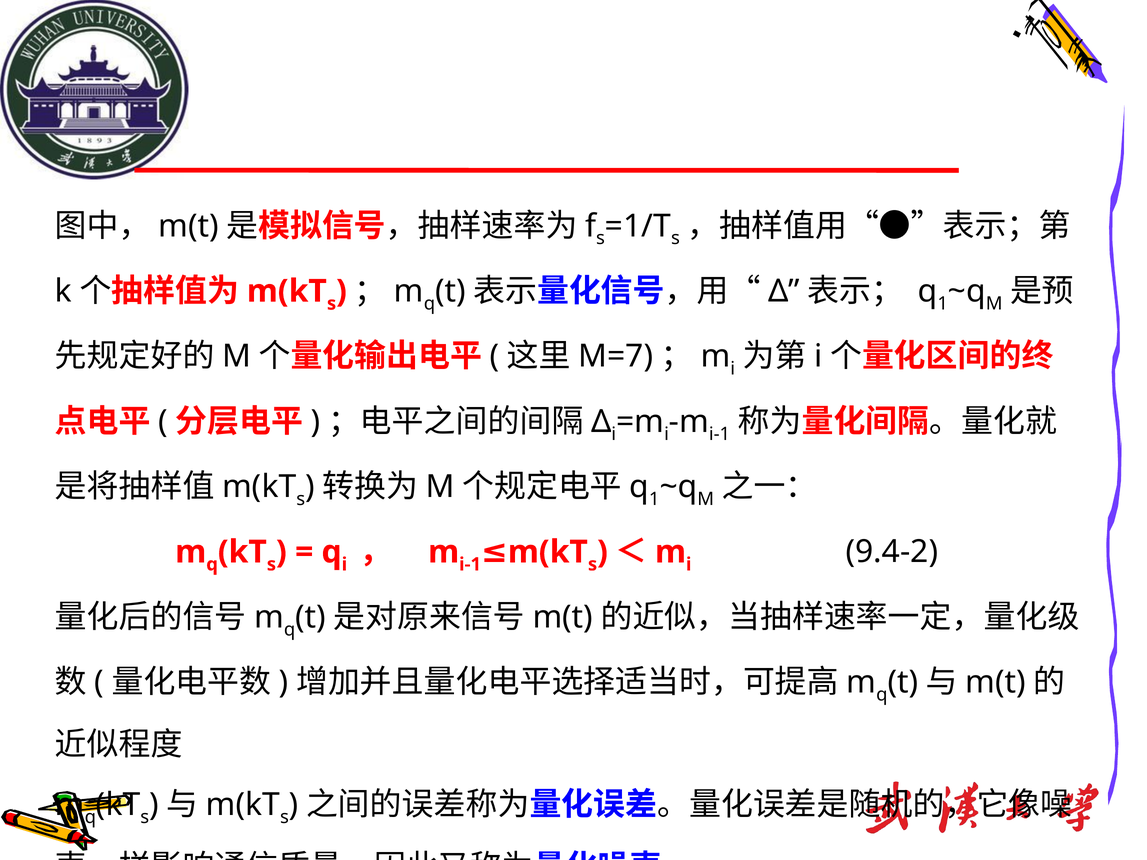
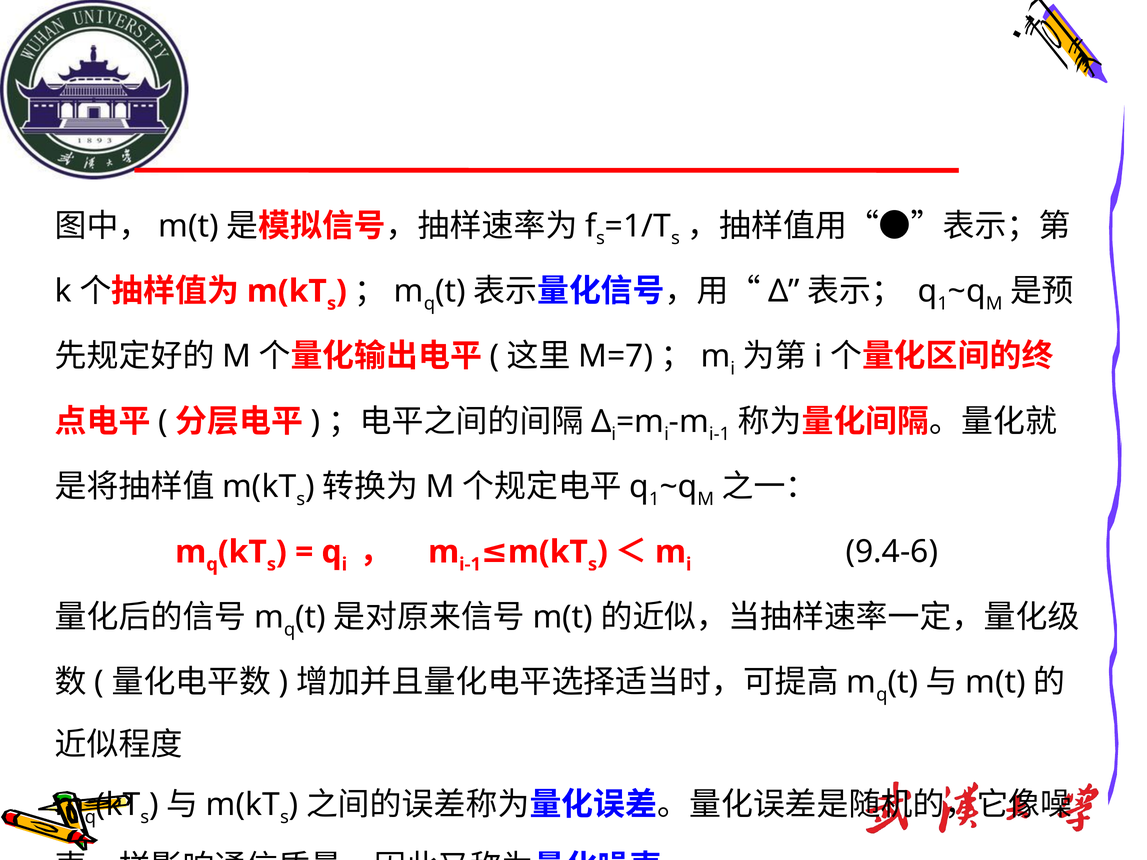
9.4-2: 9.4-2 -> 9.4-6
